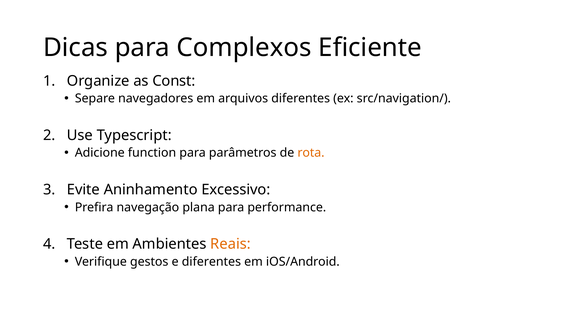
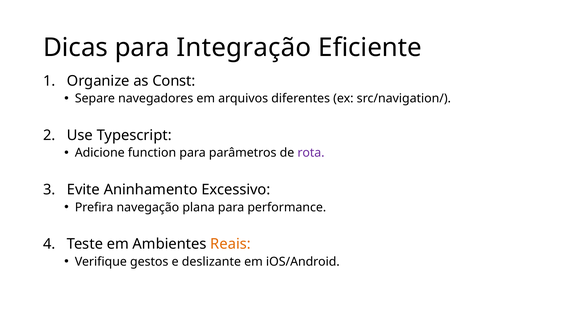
Complexos: Complexos -> Integração
rota colour: orange -> purple
e diferentes: diferentes -> deslizante
